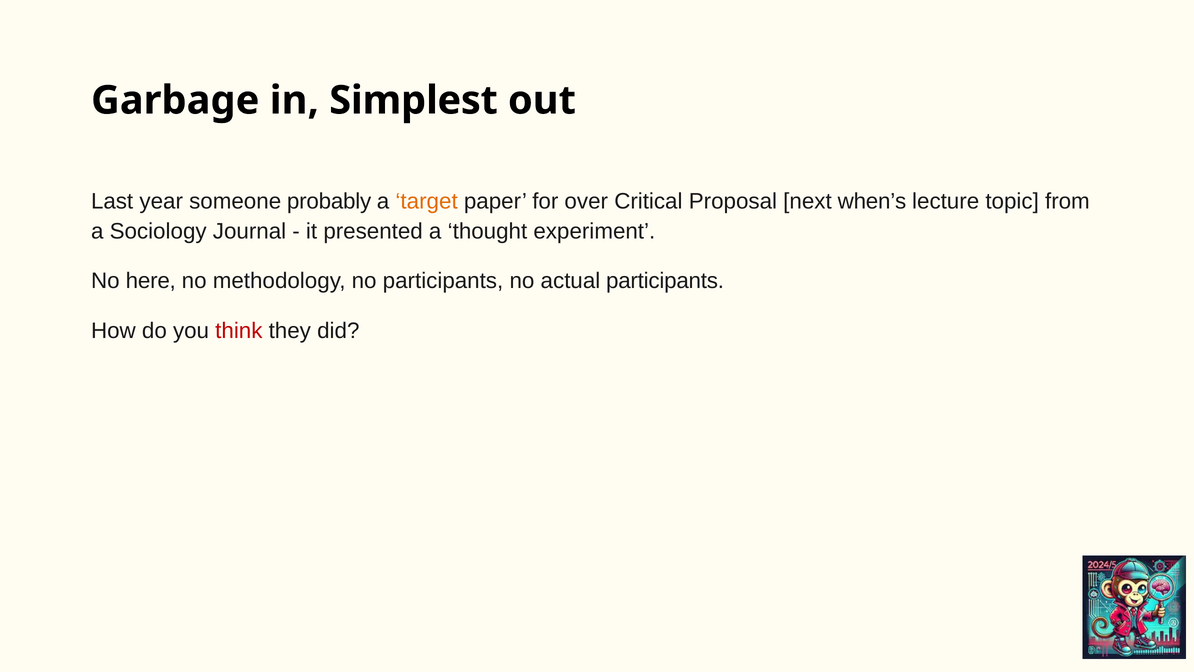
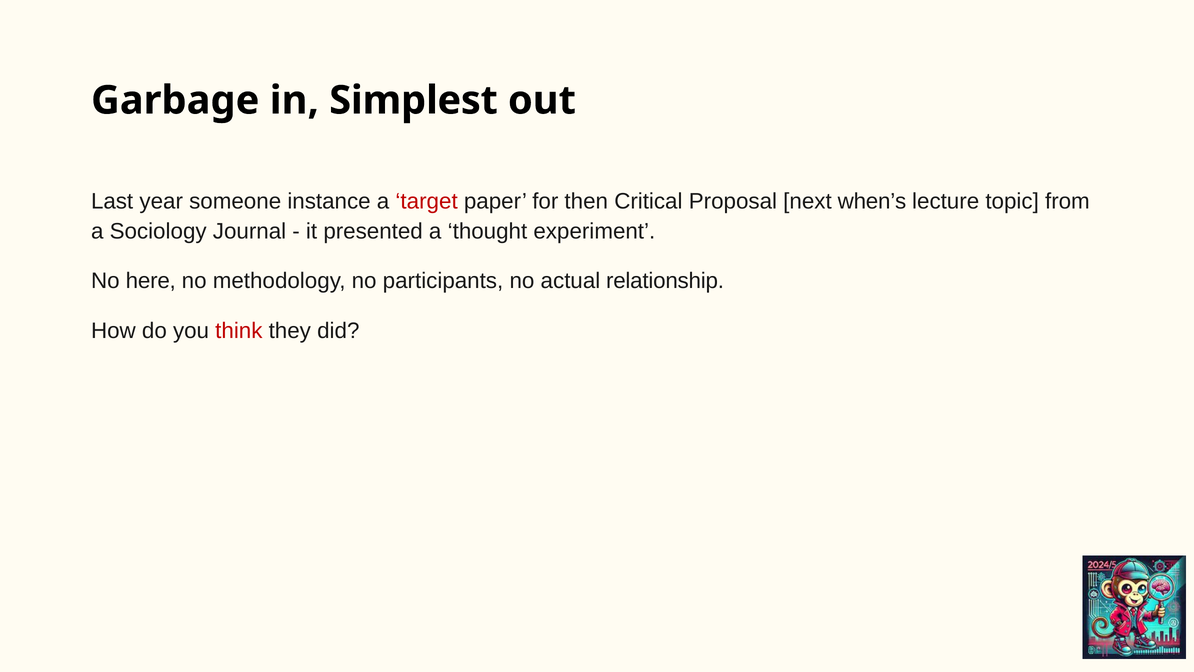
probably: probably -> instance
target colour: orange -> red
over: over -> then
actual participants: participants -> relationship
